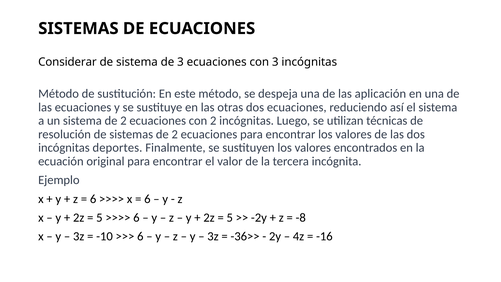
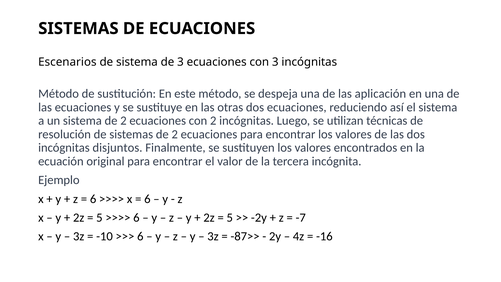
Considerar: Considerar -> Escenarios
deportes: deportes -> disjuntos
-8: -8 -> -7
-36>>: -36>> -> -87>>
